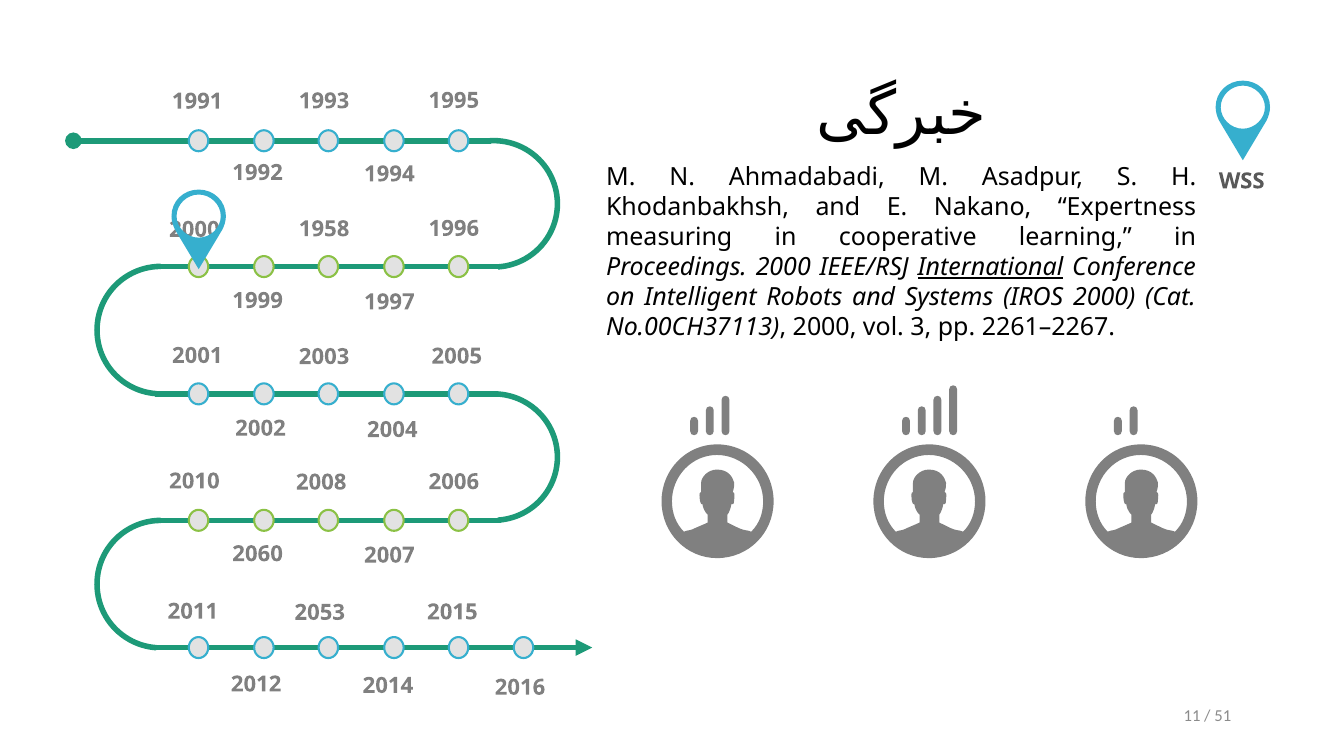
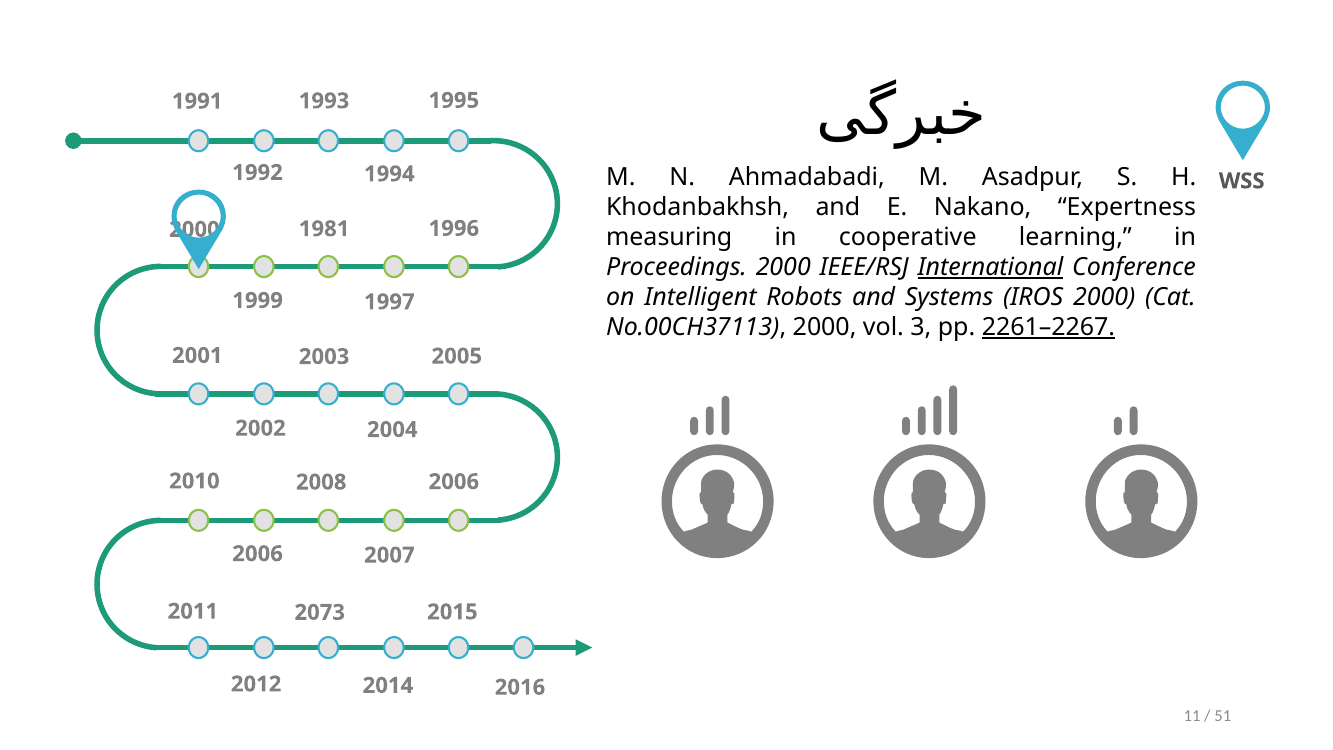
1958: 1958 -> 1981
2261–2267 underline: none -> present
2060 at (258, 554): 2060 -> 2006
2053: 2053 -> 2073
